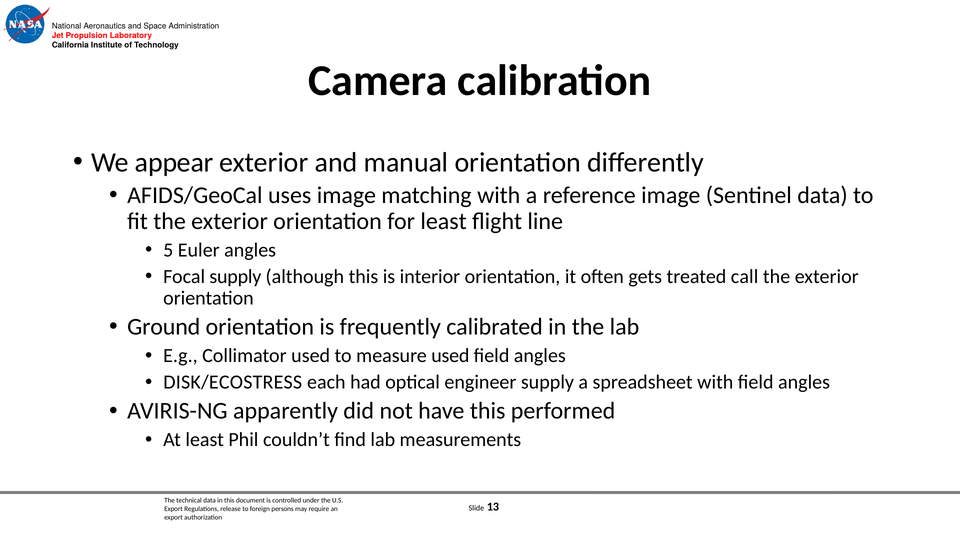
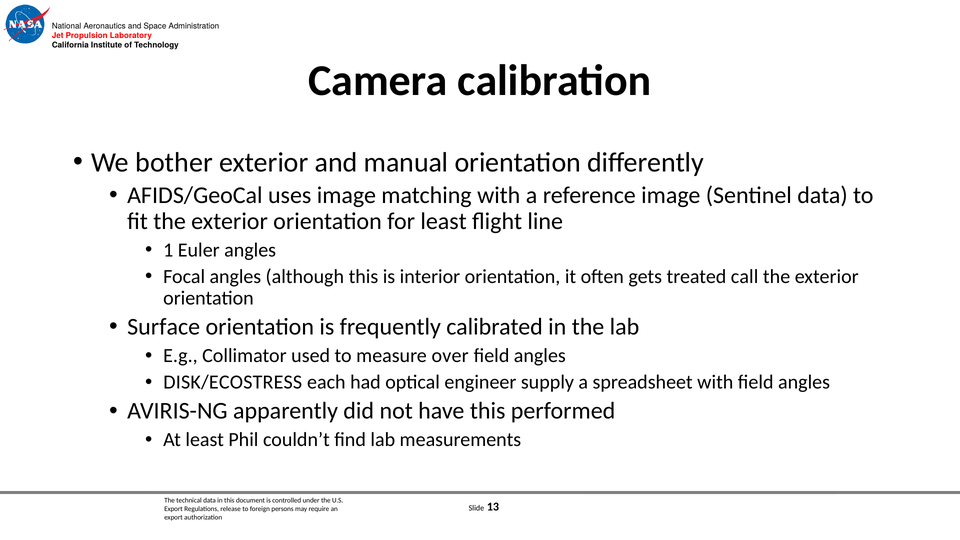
appear: appear -> bother
5: 5 -> 1
Focal supply: supply -> angles
Ground: Ground -> Surface
measure used: used -> over
